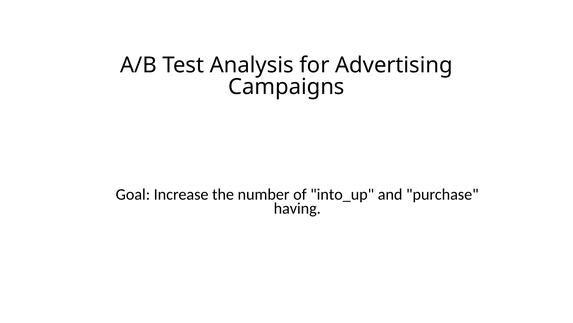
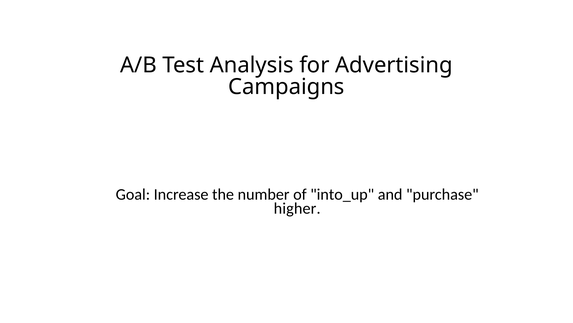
having: having -> higher
